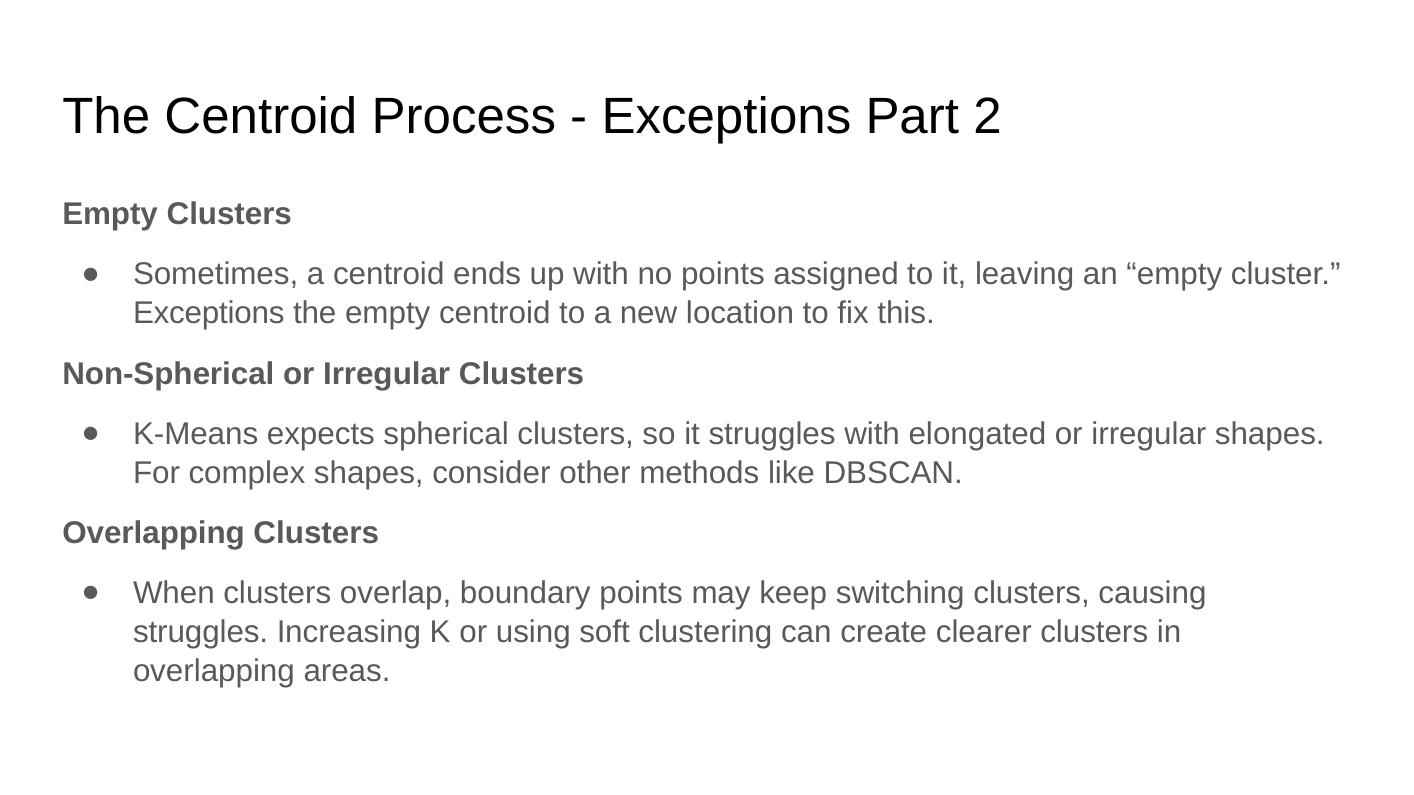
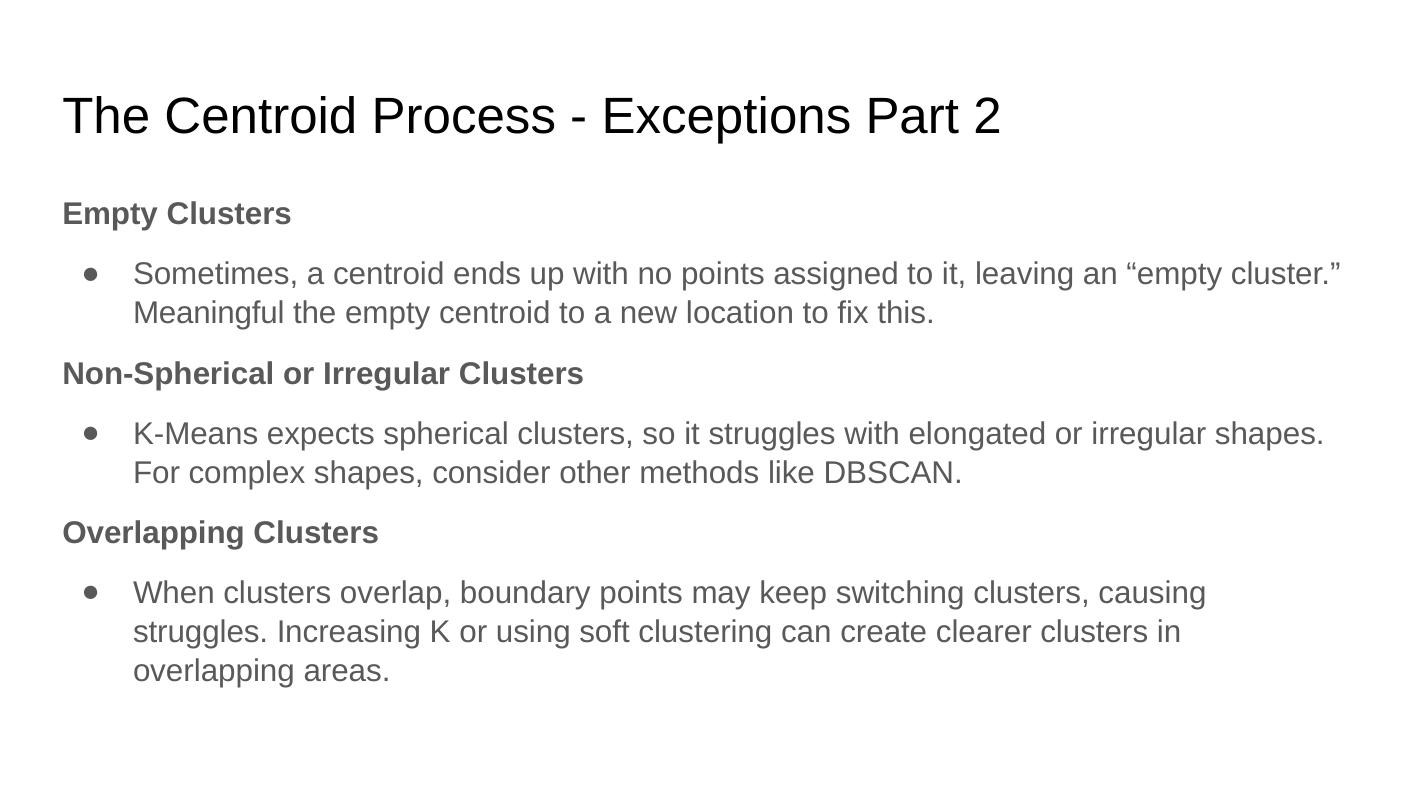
Exceptions at (209, 314): Exceptions -> Meaningful
